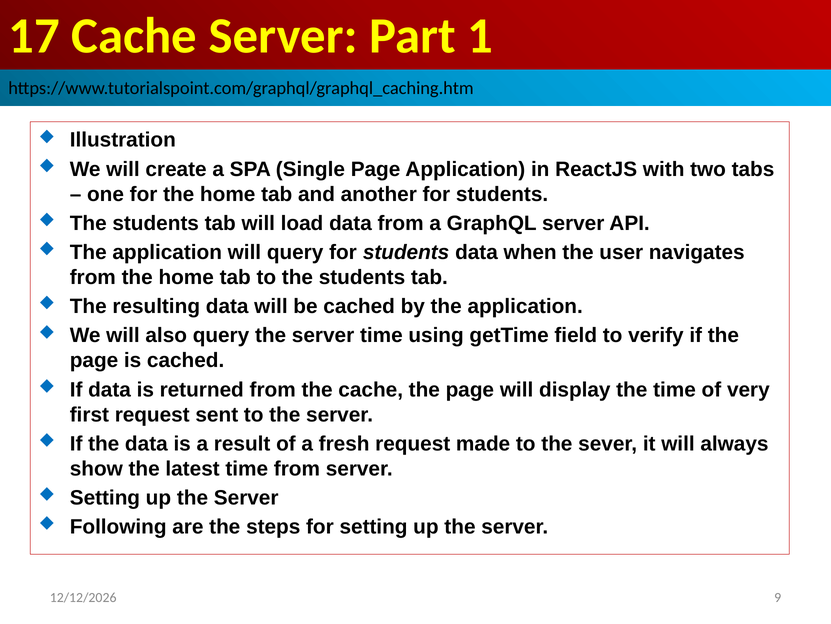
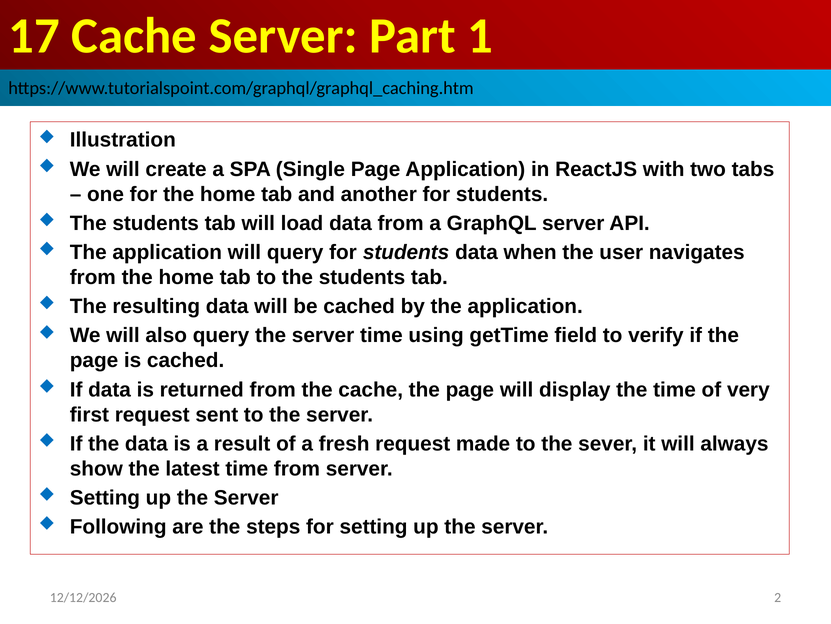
9: 9 -> 2
